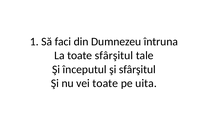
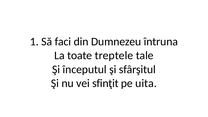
toate sfârşitul: sfârşitul -> treptele
vei toate: toate -> sfinţit
